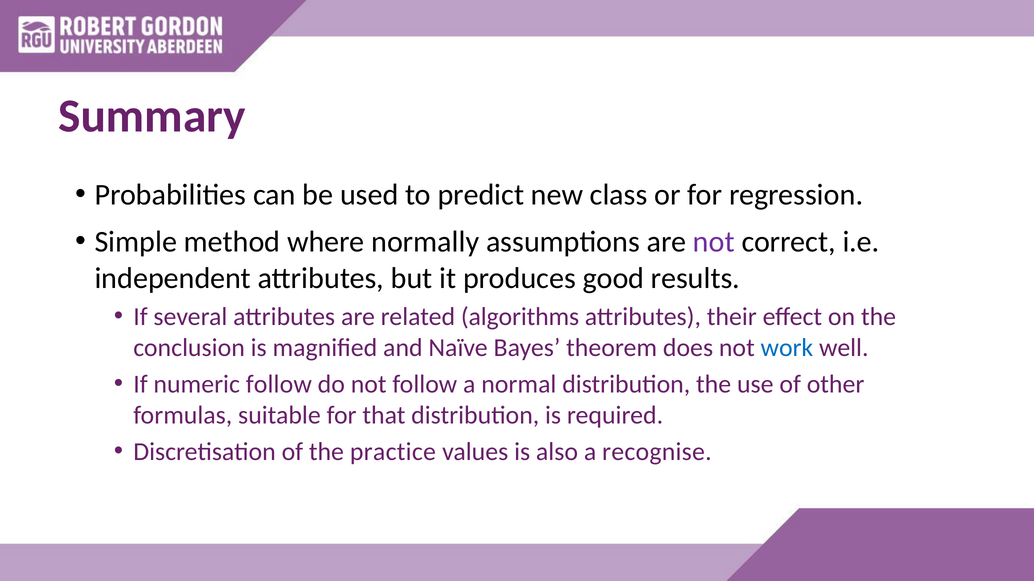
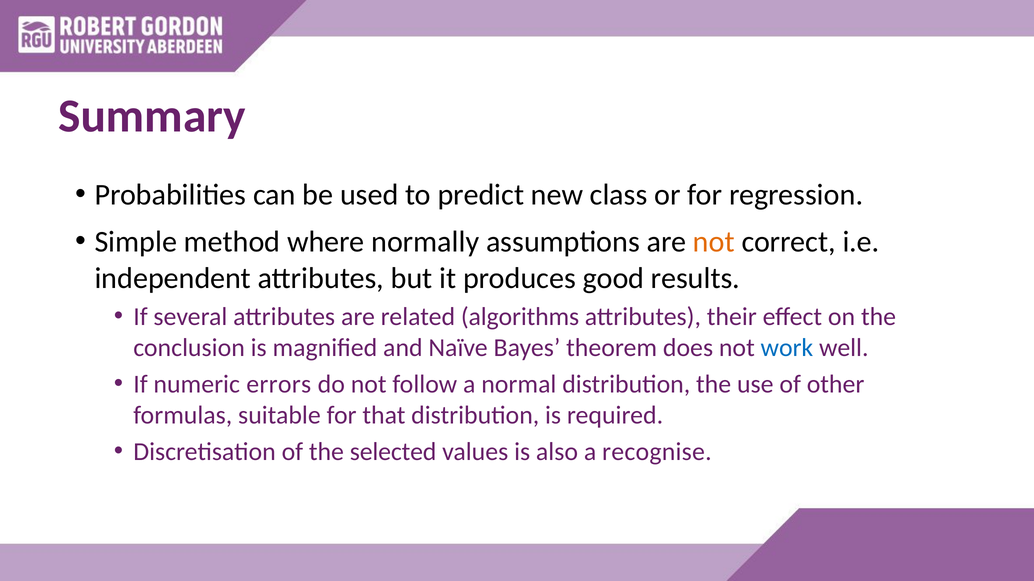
not at (714, 242) colour: purple -> orange
numeric follow: follow -> errors
practice: practice -> selected
